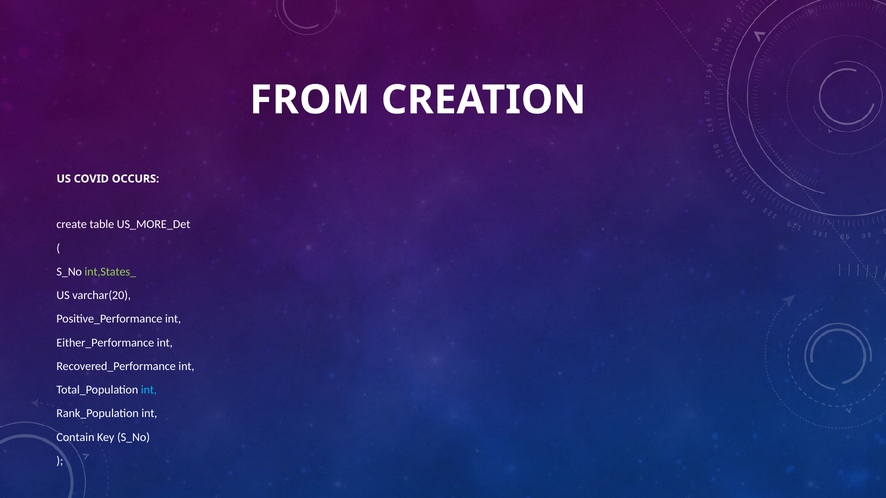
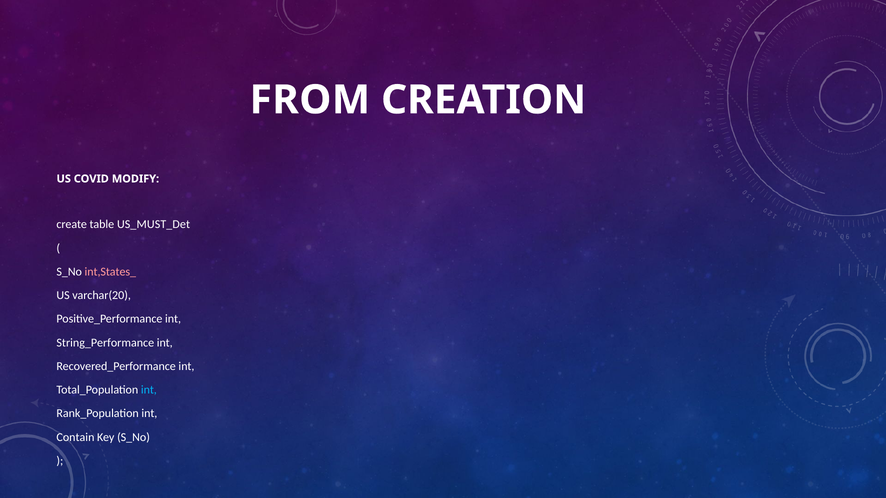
OCCURS: OCCURS -> MODIFY
US_MORE_Det: US_MORE_Det -> US_MUST_Det
int,States_ colour: light green -> pink
Either_Performance: Either_Performance -> String_Performance
